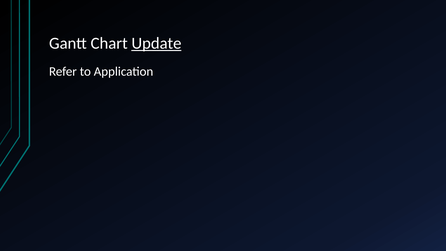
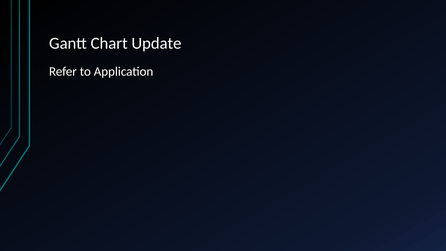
Update underline: present -> none
